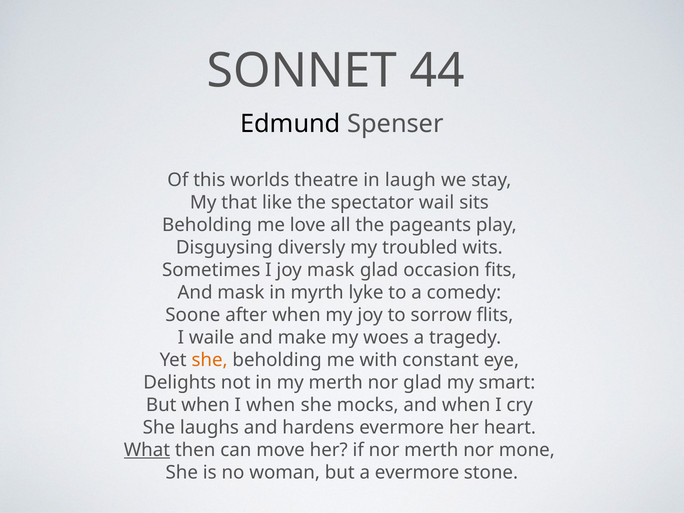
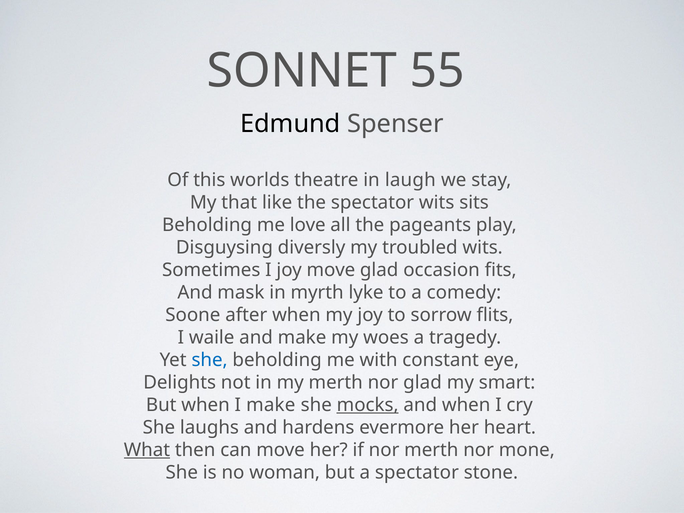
44: 44 -> 55
spectator wail: wail -> wits
joy mask: mask -> move
she at (210, 360) colour: orange -> blue
I when: when -> make
mocks underline: none -> present
a evermore: evermore -> spectator
